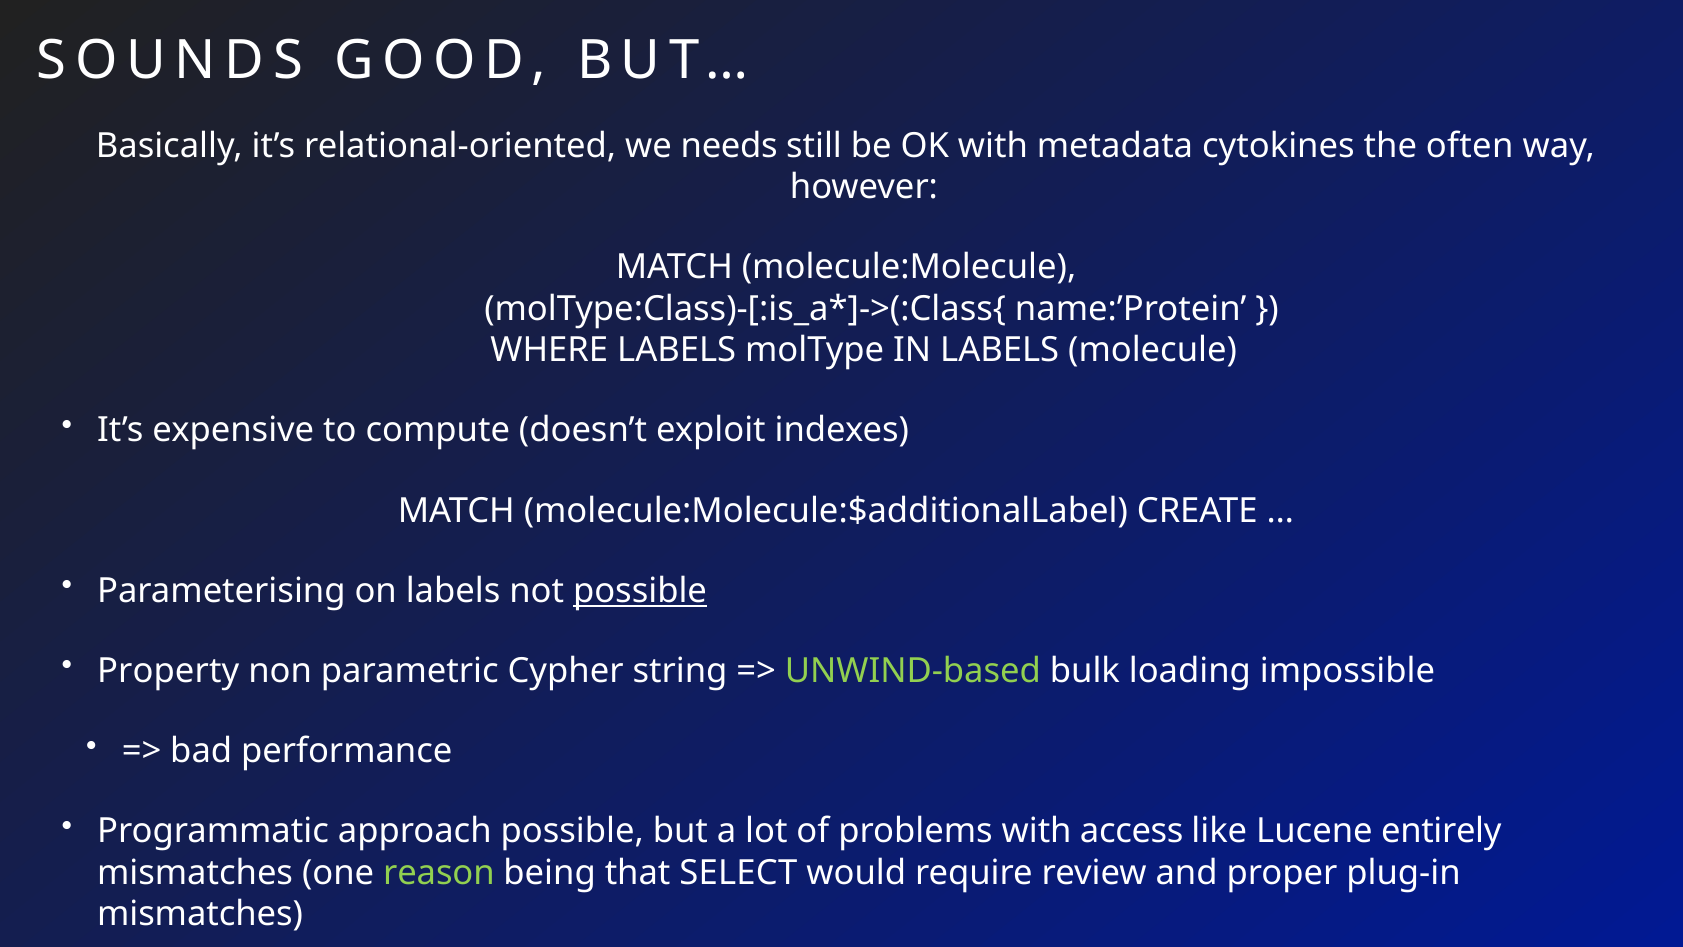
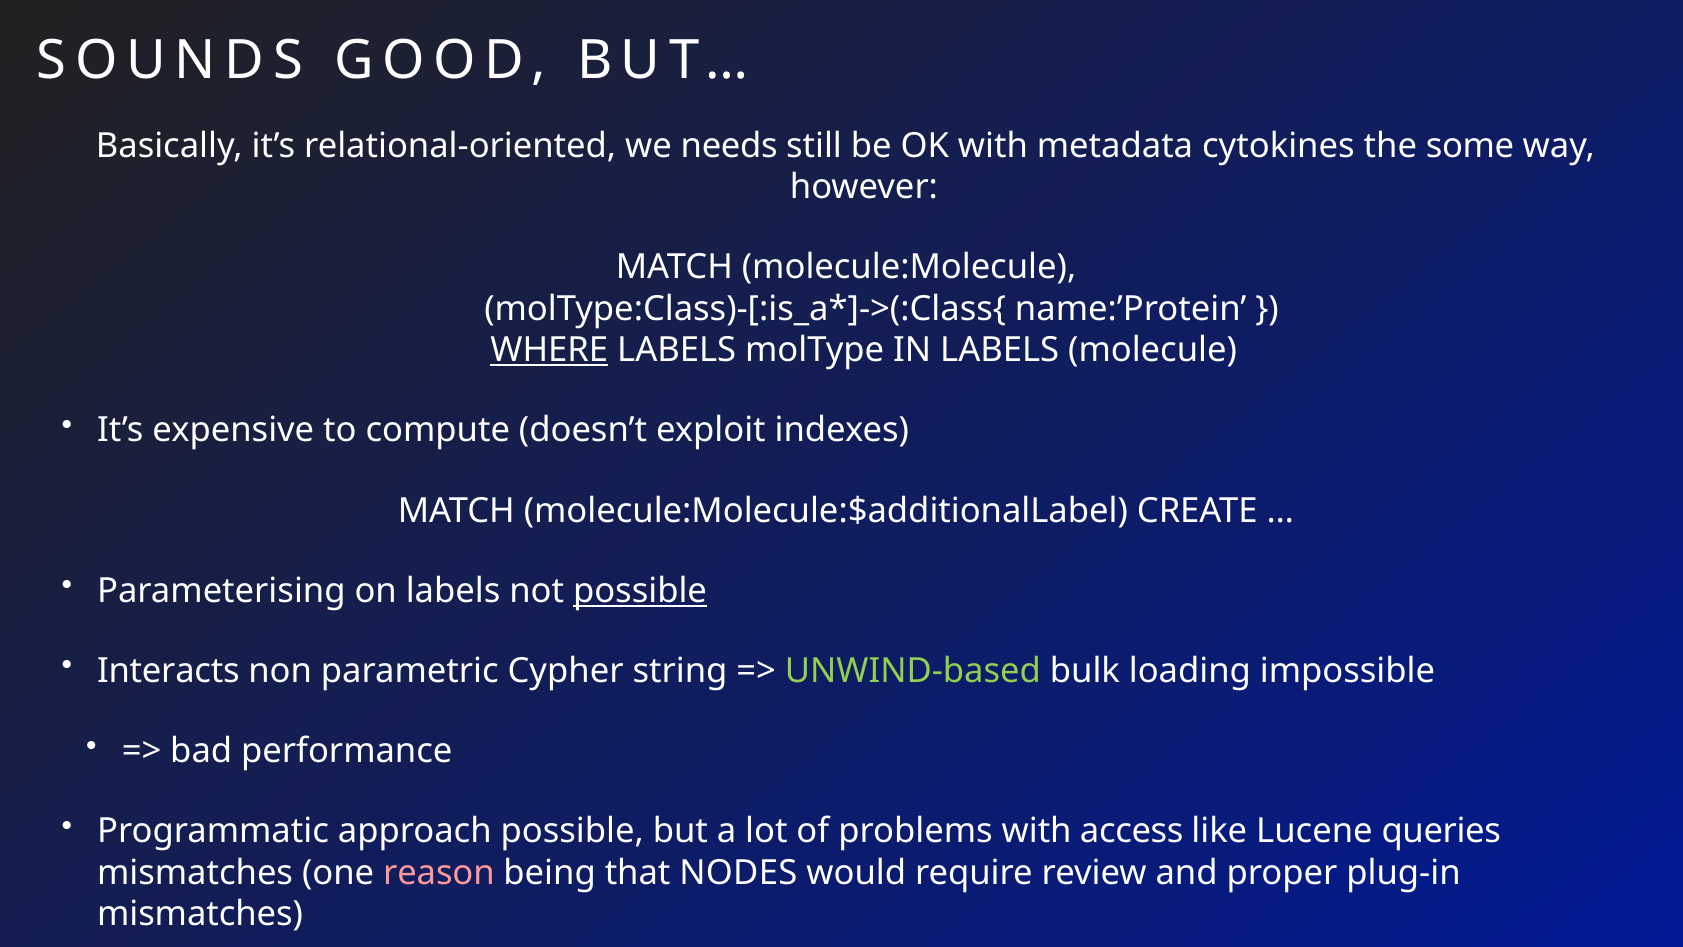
often: often -> some
WHERE underline: none -> present
Property: Property -> Interacts
entirely: entirely -> queries
reason colour: light green -> pink
SELECT: SELECT -> NODES
